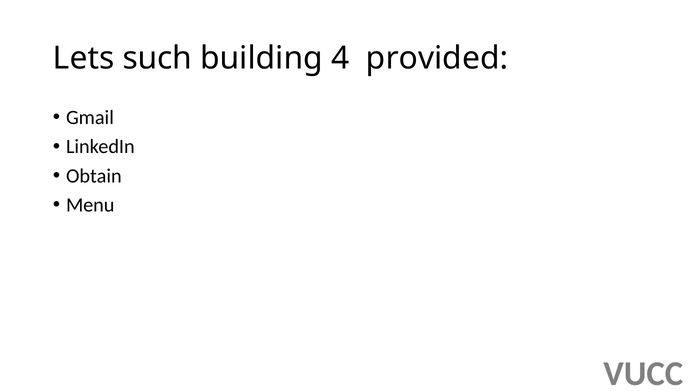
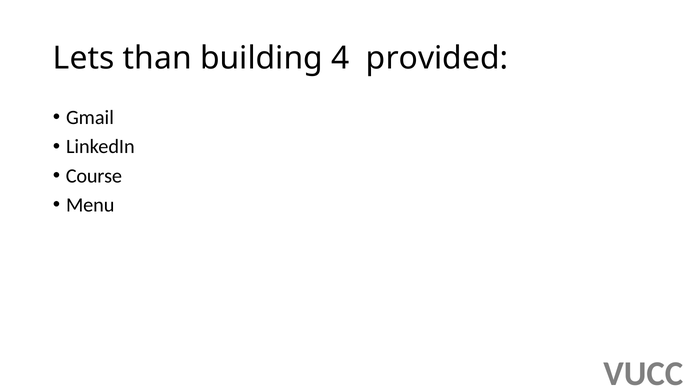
such: such -> than
Obtain: Obtain -> Course
